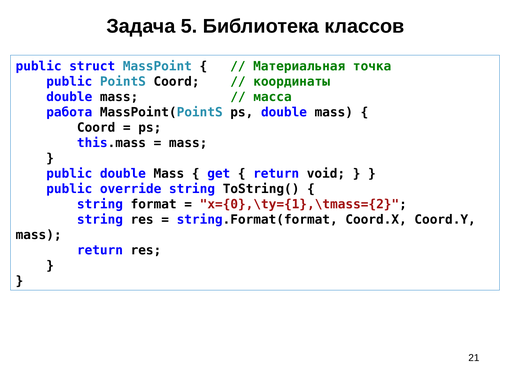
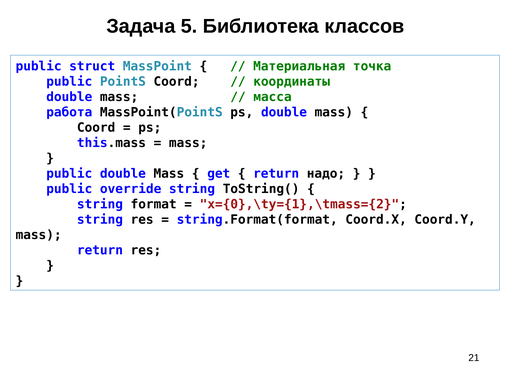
void: void -> надо
